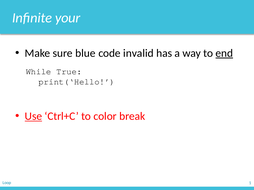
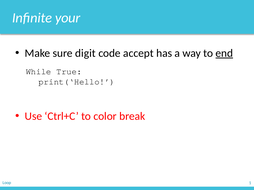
blue: blue -> digit
invalid: invalid -> accept
Use underline: present -> none
